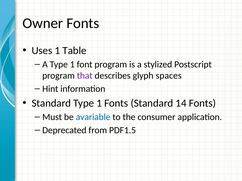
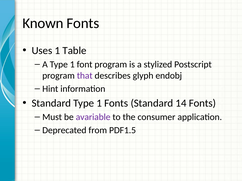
Owner: Owner -> Known
spaces: spaces -> endobj
avariable colour: blue -> purple
